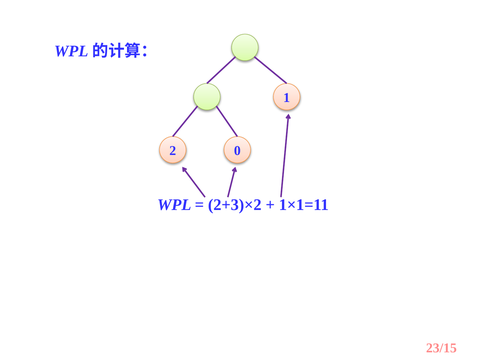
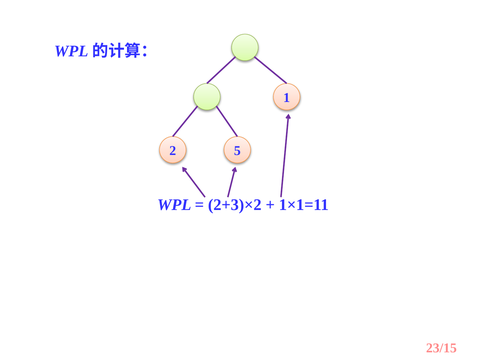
0: 0 -> 5
